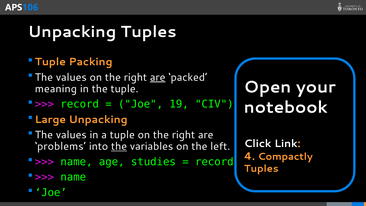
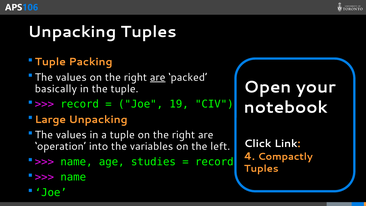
meaning: meaning -> basically
problems: problems -> operation
the at (119, 146) underline: present -> none
